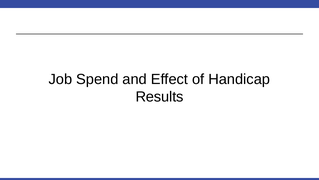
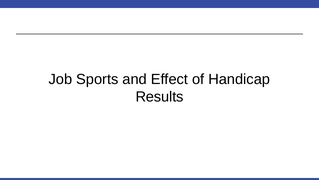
Spend: Spend -> Sports
